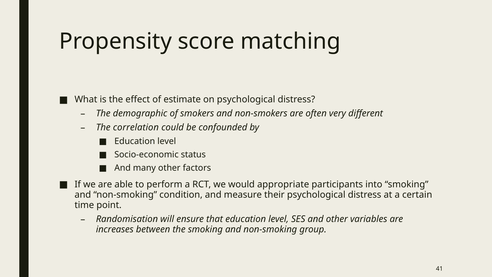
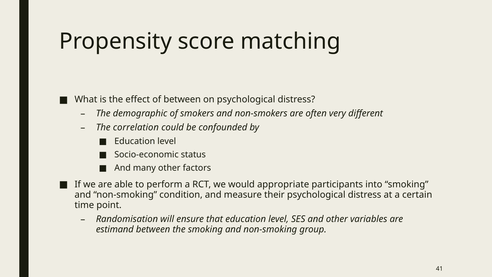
of estimate: estimate -> between
increases: increases -> estimand
